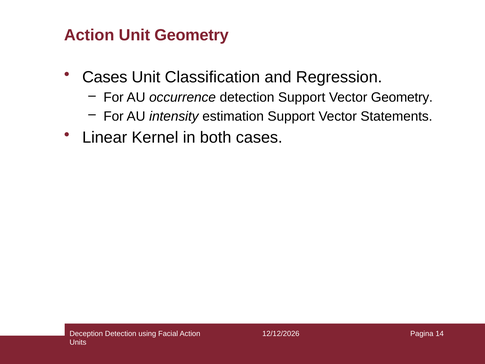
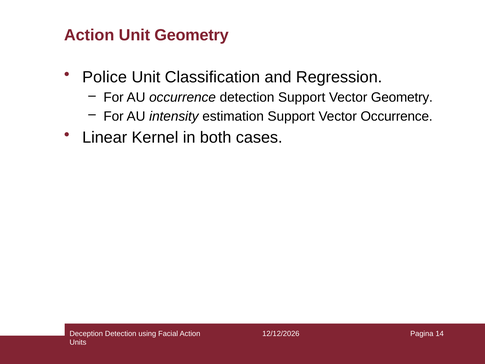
Cases at (105, 77): Cases -> Police
Vector Statements: Statements -> Occurrence
